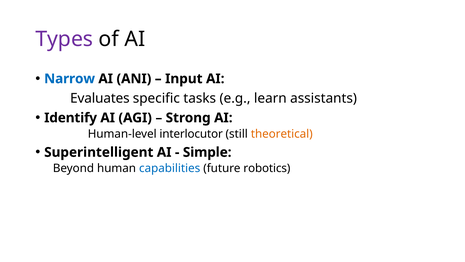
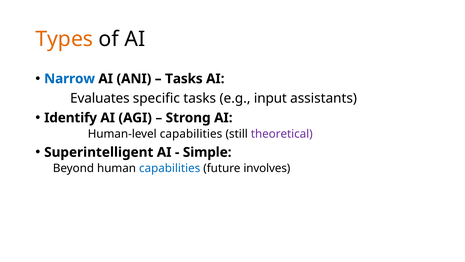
Types colour: purple -> orange
Input at (184, 79): Input -> Tasks
learn: learn -> input
Human-level interlocutor: interlocutor -> capabilities
theoretical colour: orange -> purple
robotics: robotics -> involves
